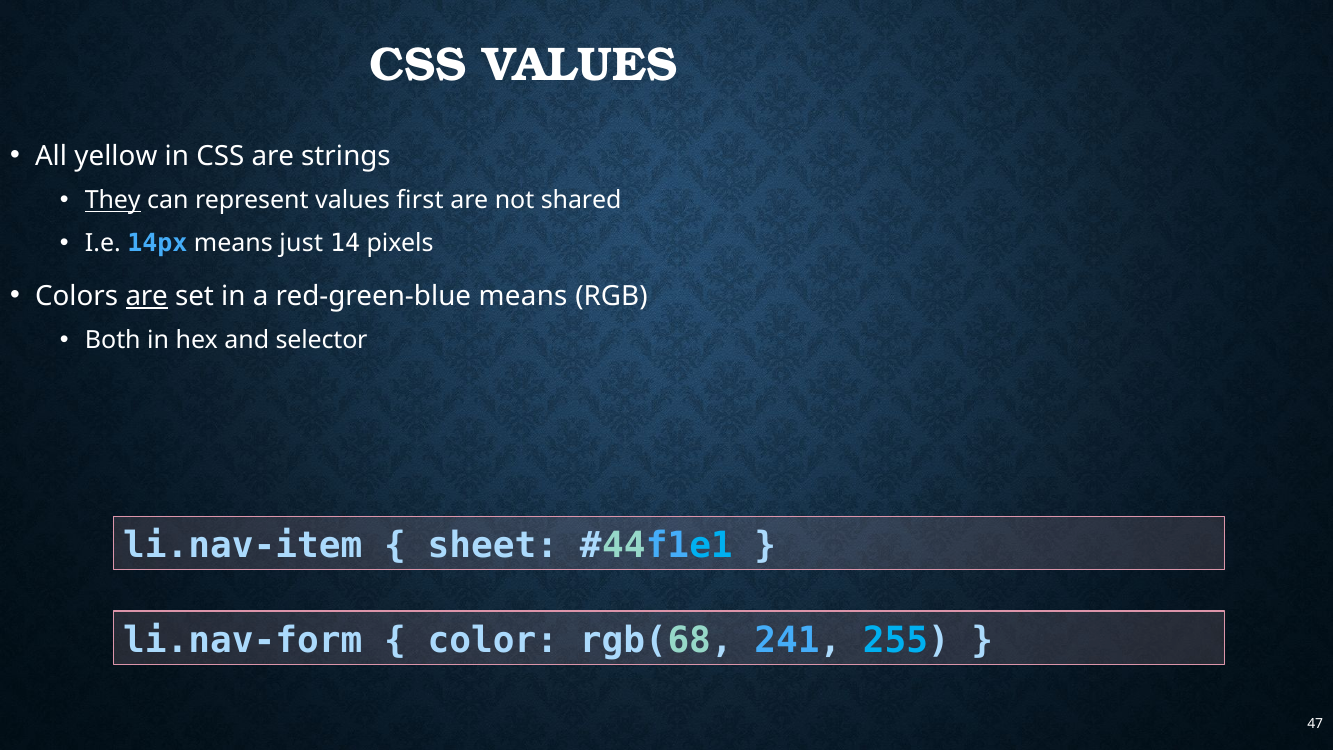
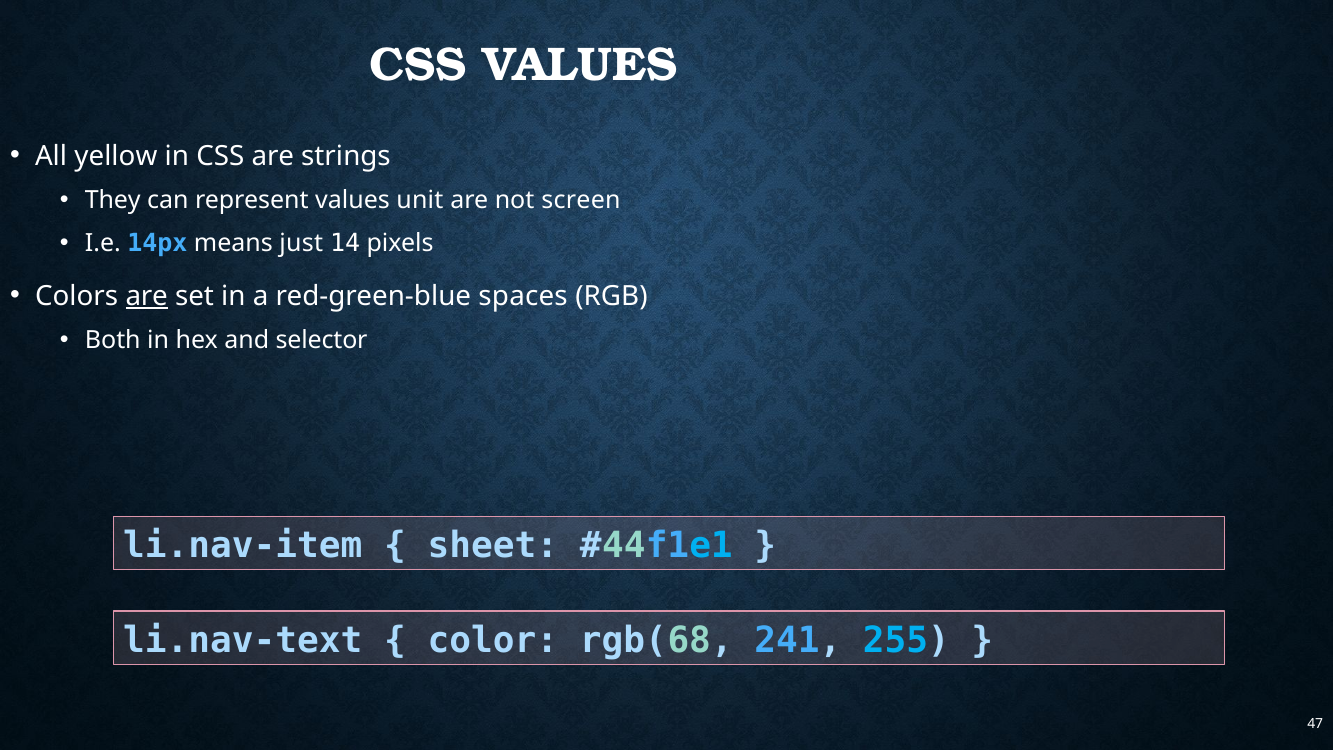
They underline: present -> none
first: first -> unit
shared: shared -> screen
red-green-blue means: means -> spaces
li.nav-form: li.nav-form -> li.nav-text
